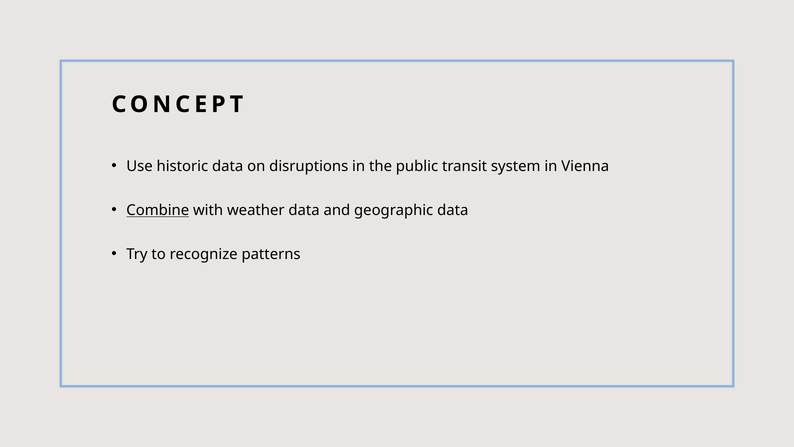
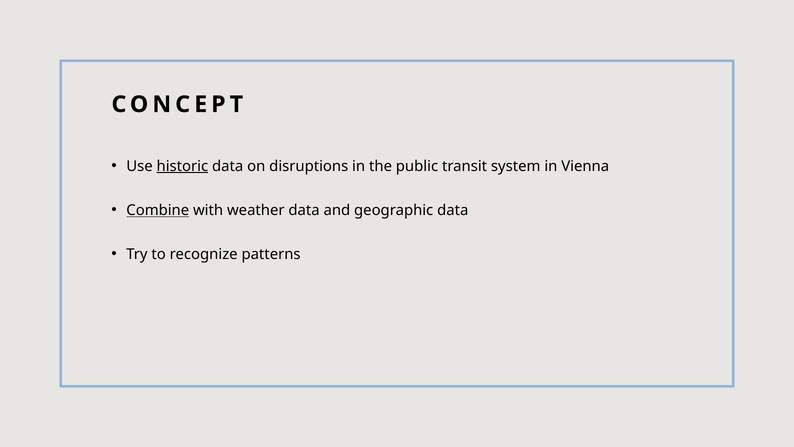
historic underline: none -> present
